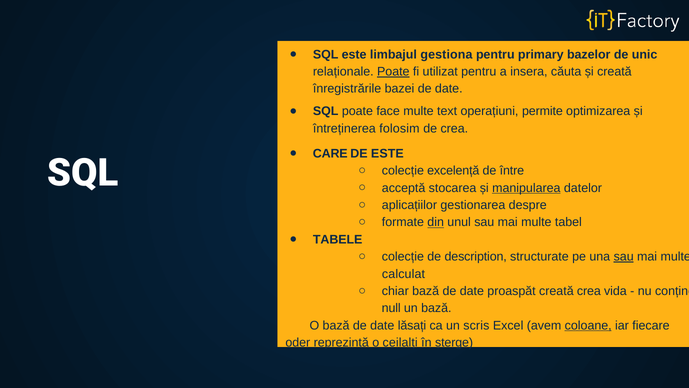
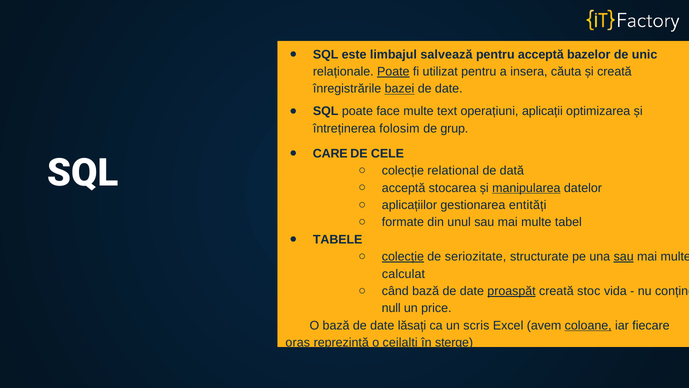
gestiona: gestiona -> salvează
pentru primary: primary -> acceptă
bazei underline: none -> present
permite: permite -> aplicații
de crea: crea -> grup
DE ESTE: ESTE -> CELE
excelență: excelență -> relational
între: între -> dată
despre: despre -> entități
din underline: present -> none
colecție at (403, 256) underline: none -> present
description: description -> seriozitate
chiar: chiar -> când
proaspăt underline: none -> present
creată crea: crea -> stoc
un bază: bază -> price
oder: oder -> oras
